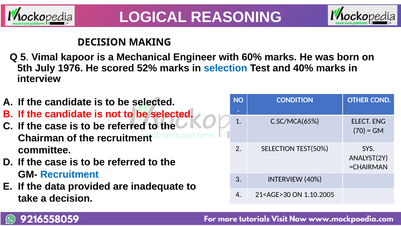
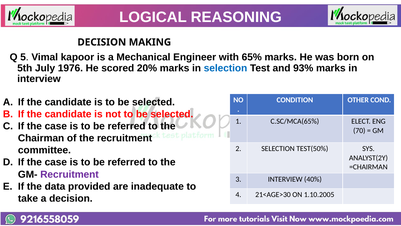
60%: 60% -> 65%
52%: 52% -> 20%
and 40%: 40% -> 93%
Recruitment at (69, 174) colour: blue -> purple
